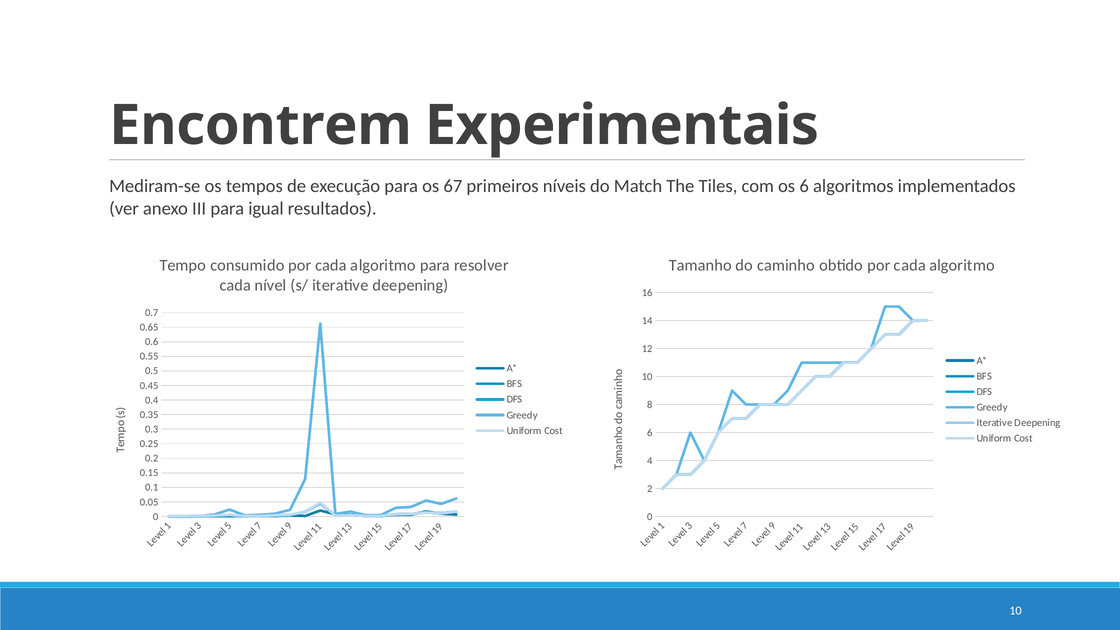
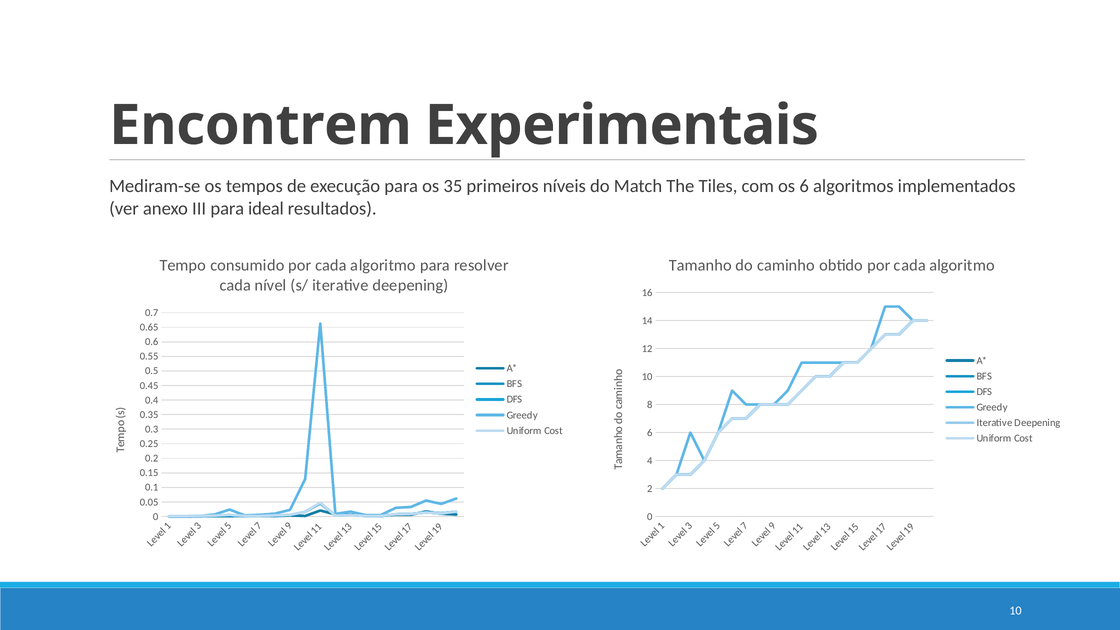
67: 67 -> 35
igual: igual -> ideal
